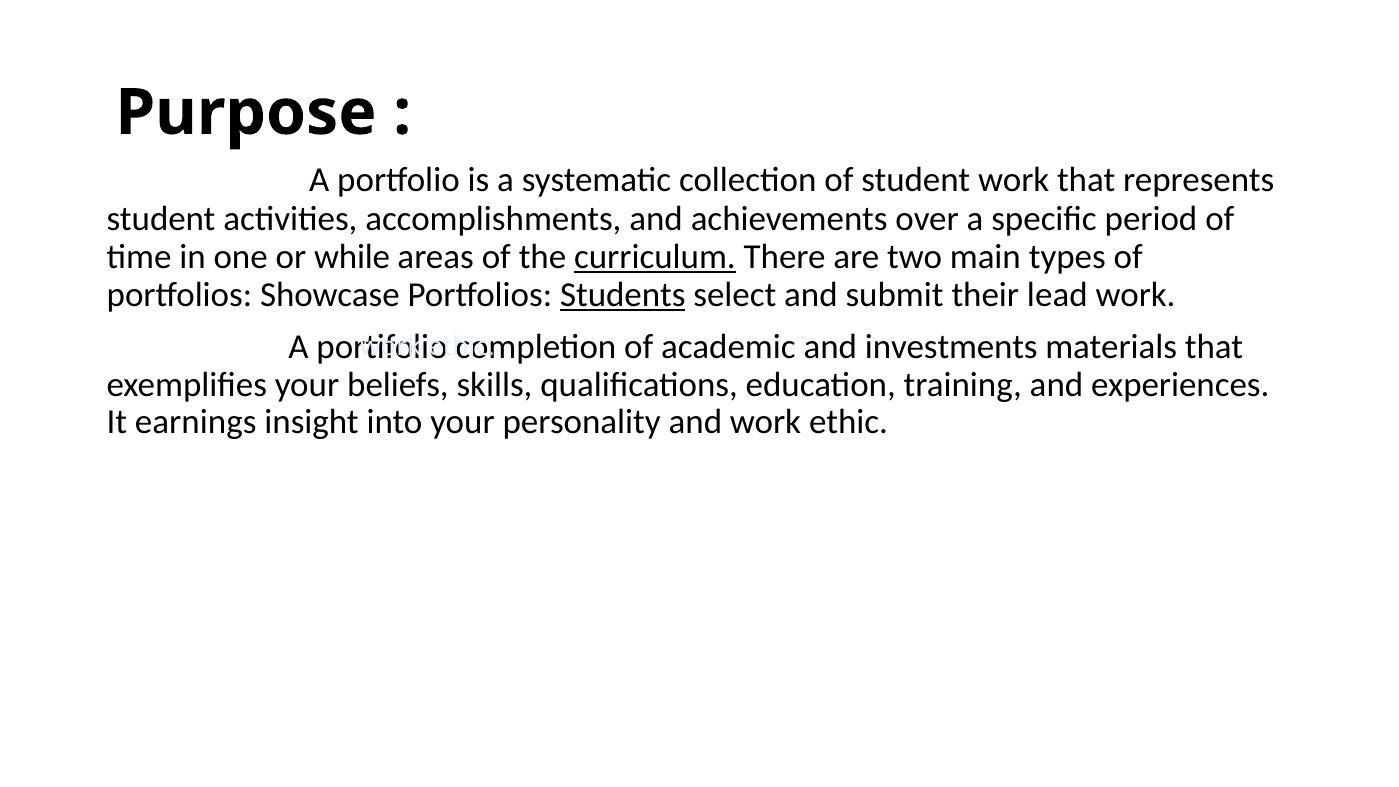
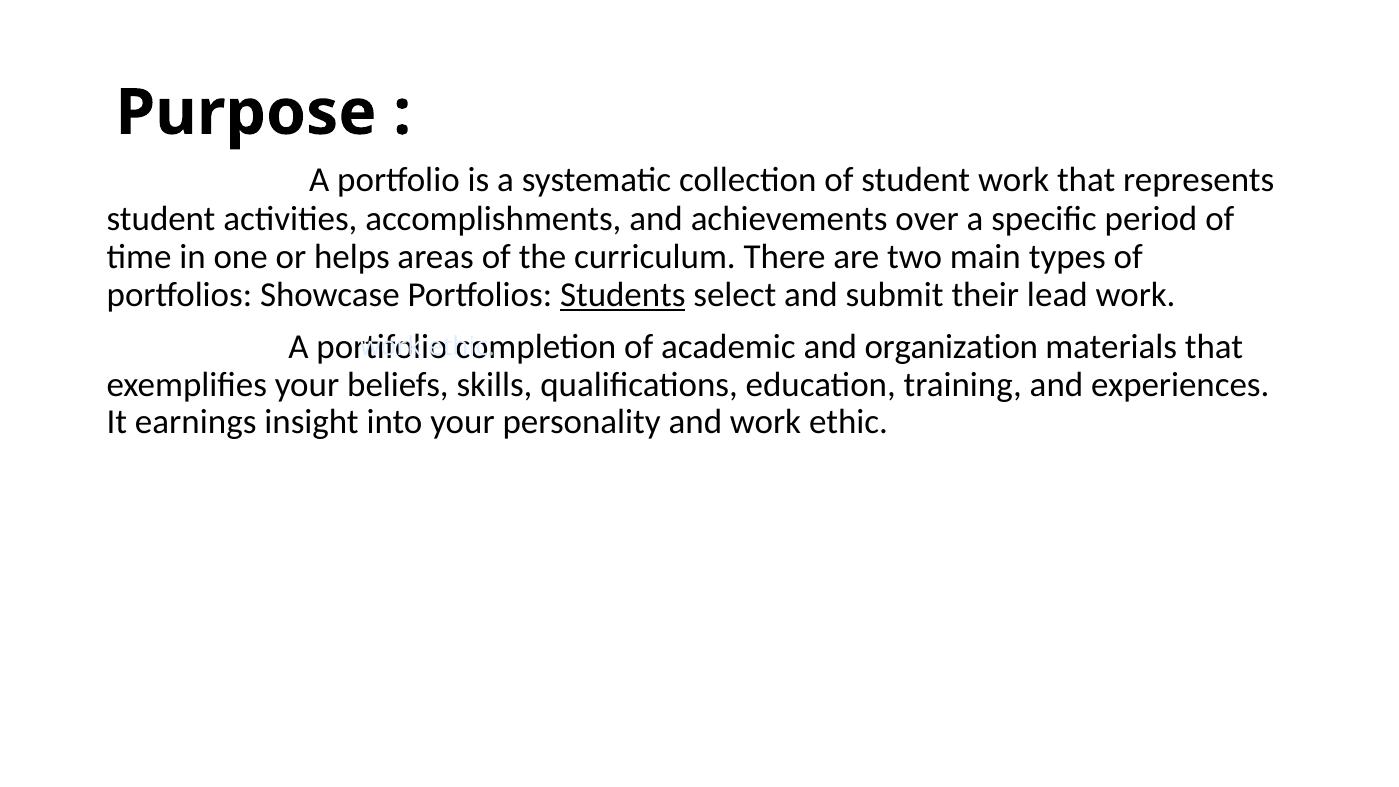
while: while -> helps
curriculum underline: present -> none
investments: investments -> organization
